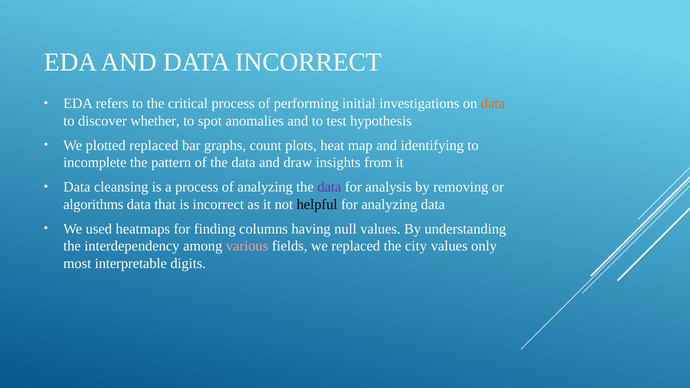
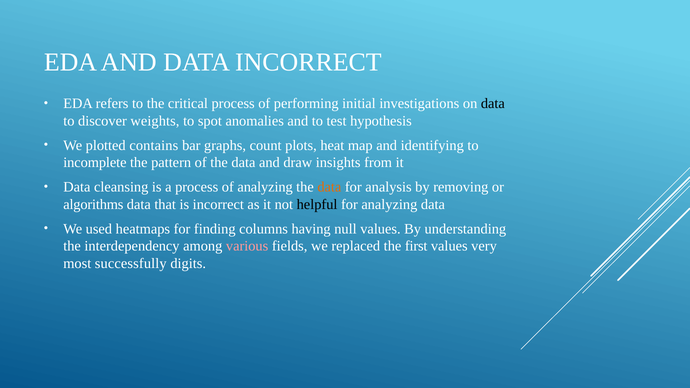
data at (493, 104) colour: orange -> black
whether: whether -> weights
plotted replaced: replaced -> contains
data at (329, 187) colour: purple -> orange
city: city -> first
only: only -> very
interpretable: interpretable -> successfully
